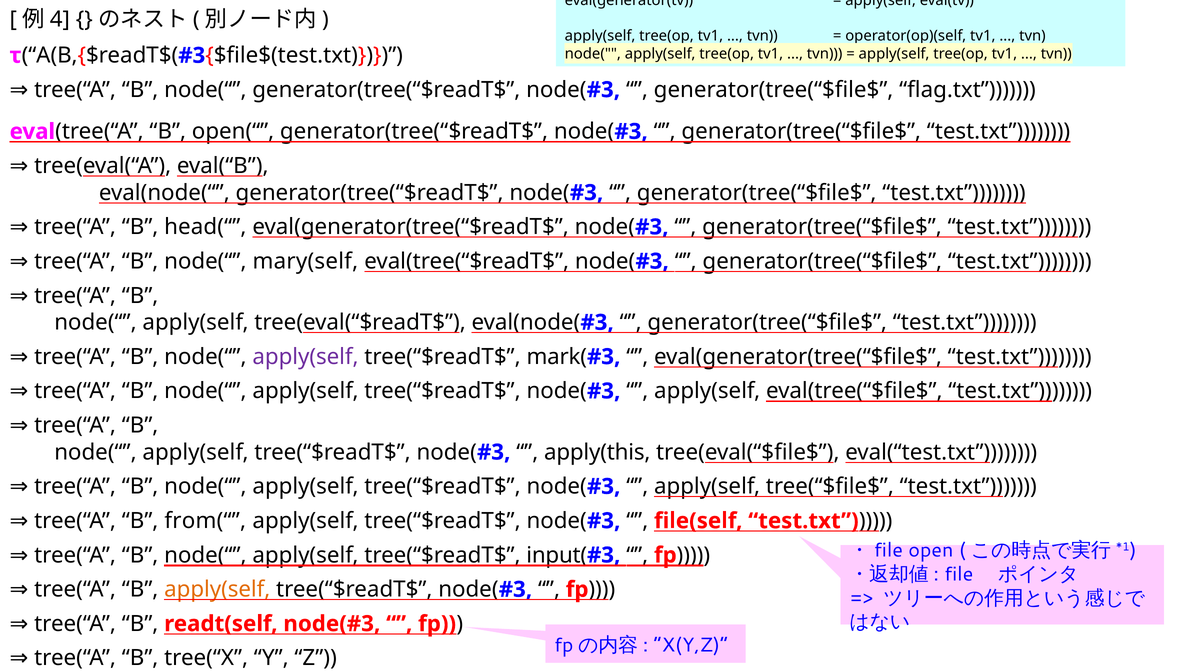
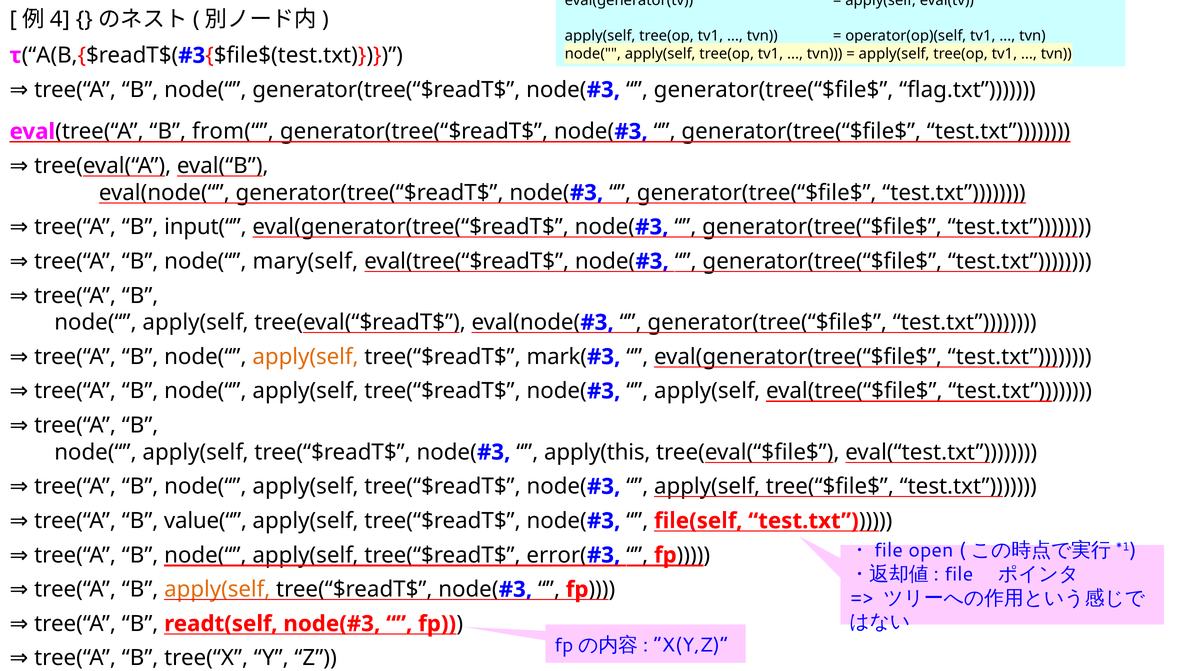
open(“: open(“ -> from(“
head(“: head(“ -> input(“
apply(self at (306, 357) colour: purple -> orange
from(“: from(“ -> value(“
input(: input( -> error(
